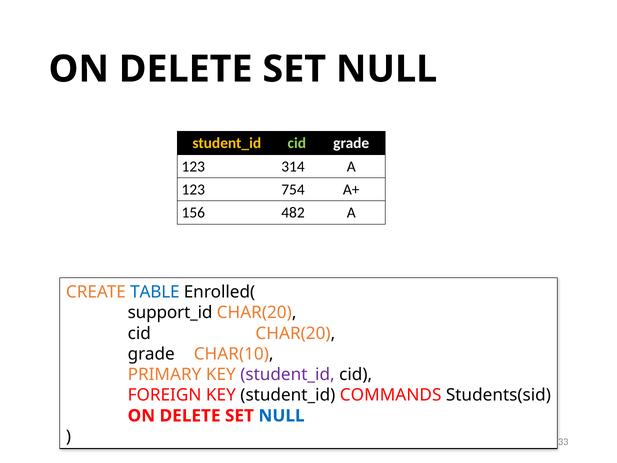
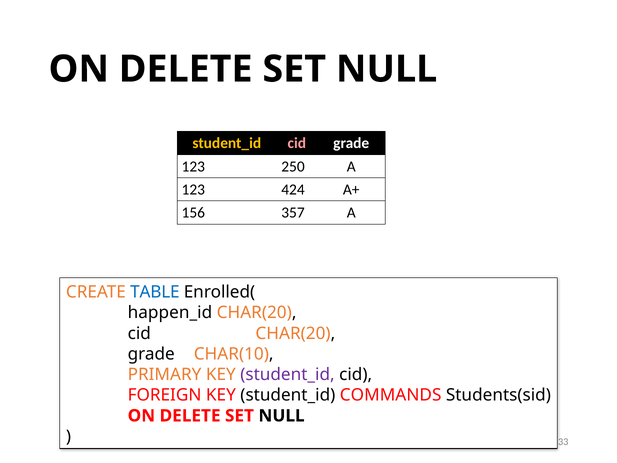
cid at (297, 143) colour: light green -> pink
314: 314 -> 250
754: 754 -> 424
482: 482 -> 357
support_id: support_id -> happen_id
NULL at (282, 416) colour: blue -> black
